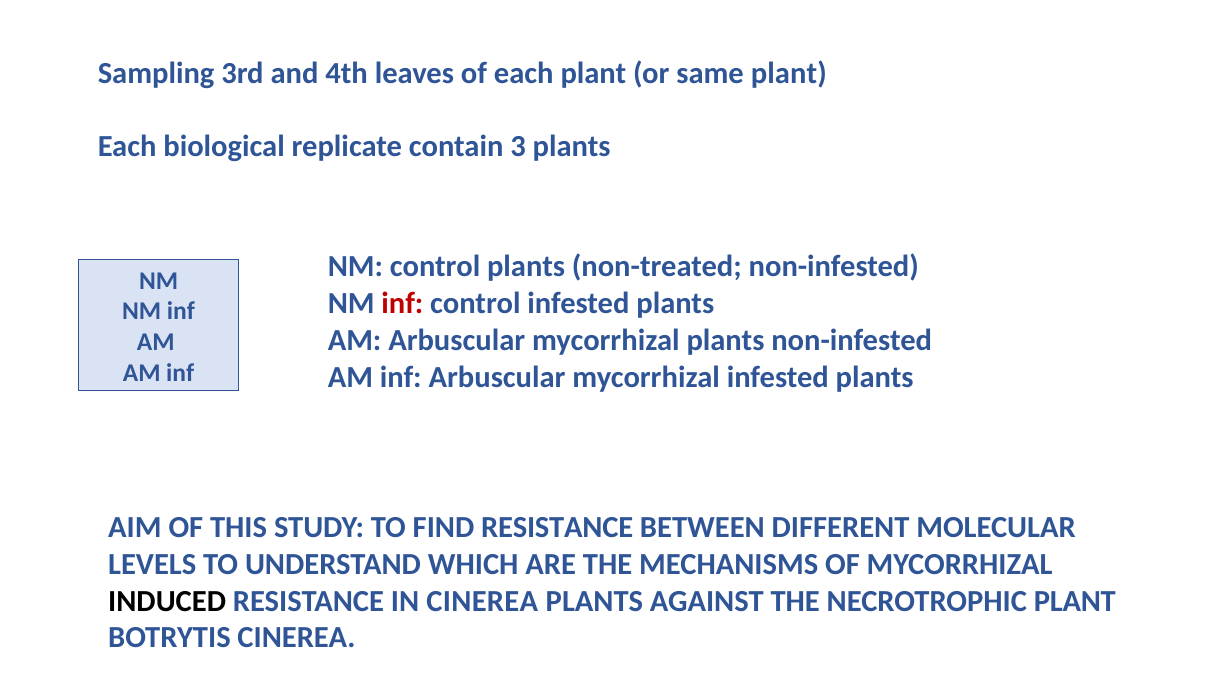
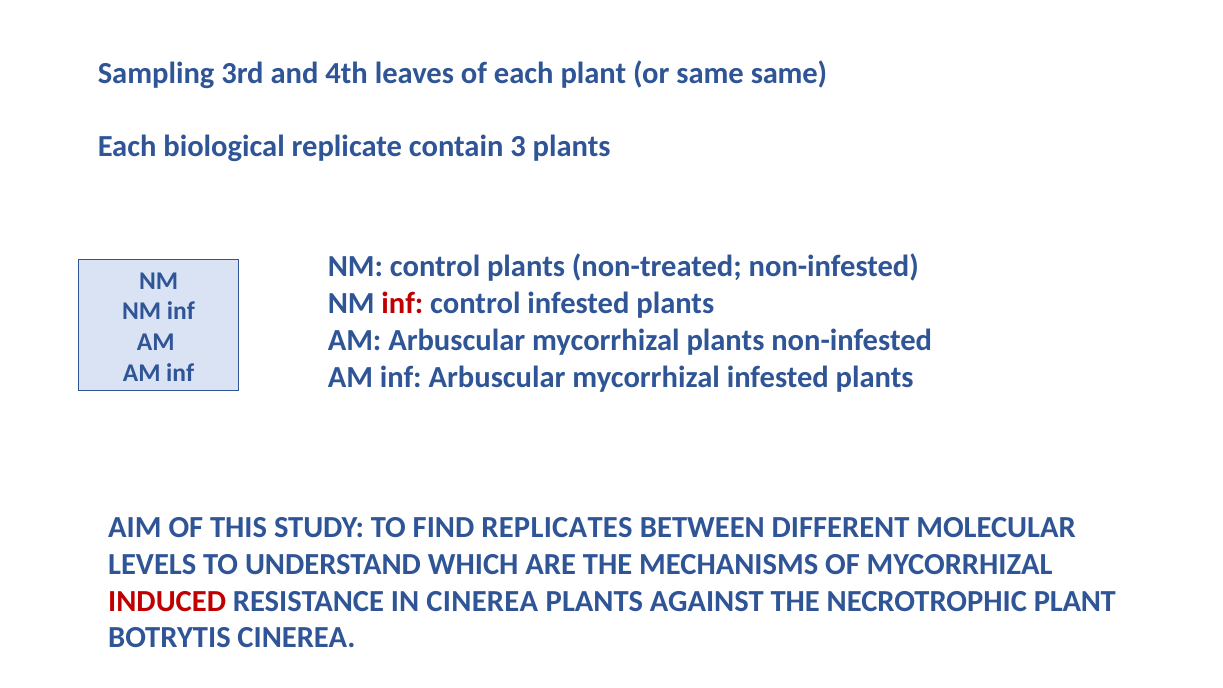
same plant: plant -> same
FIND RESISTANCE: RESISTANCE -> REPLICATES
INDUCED colour: black -> red
